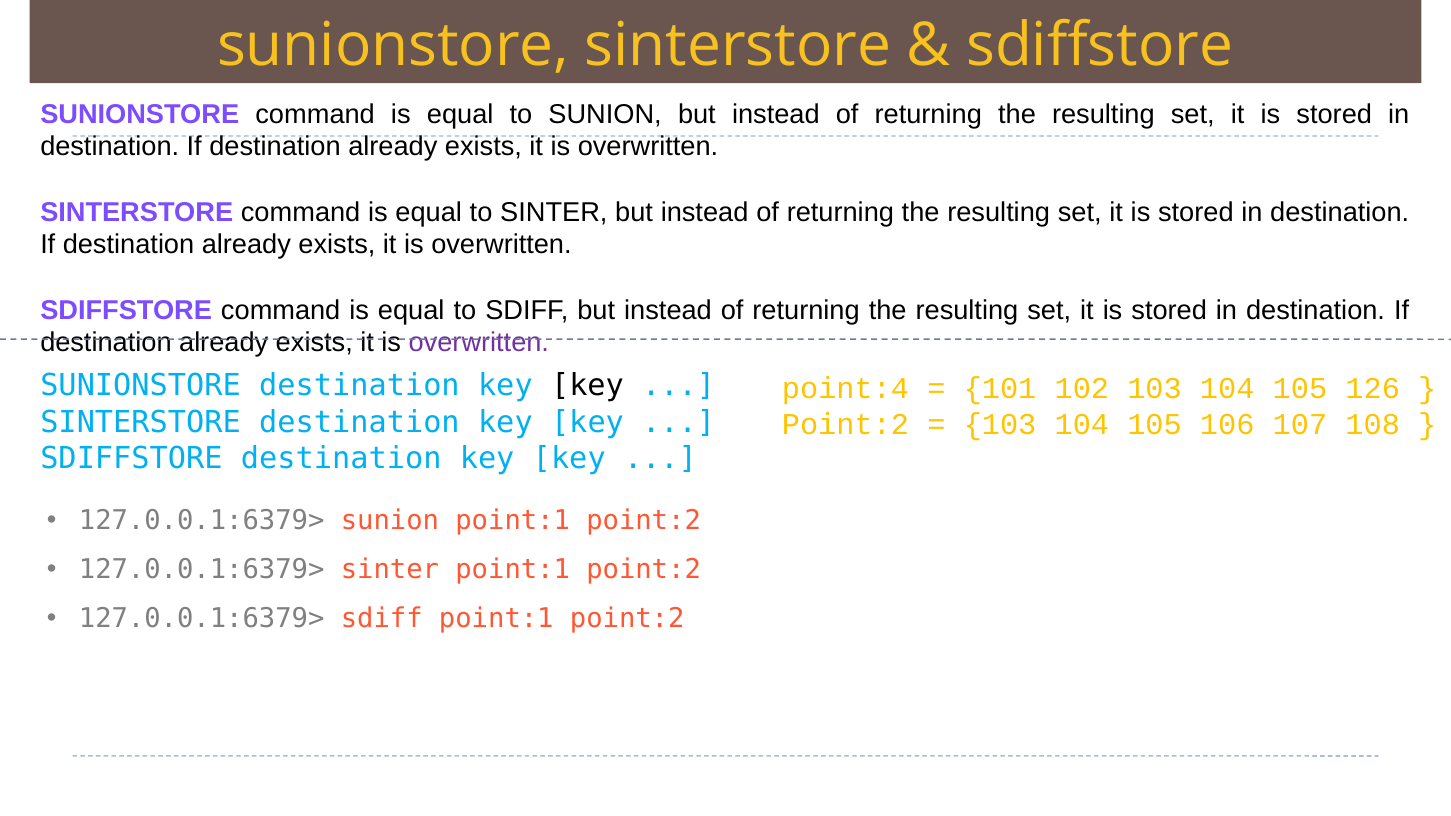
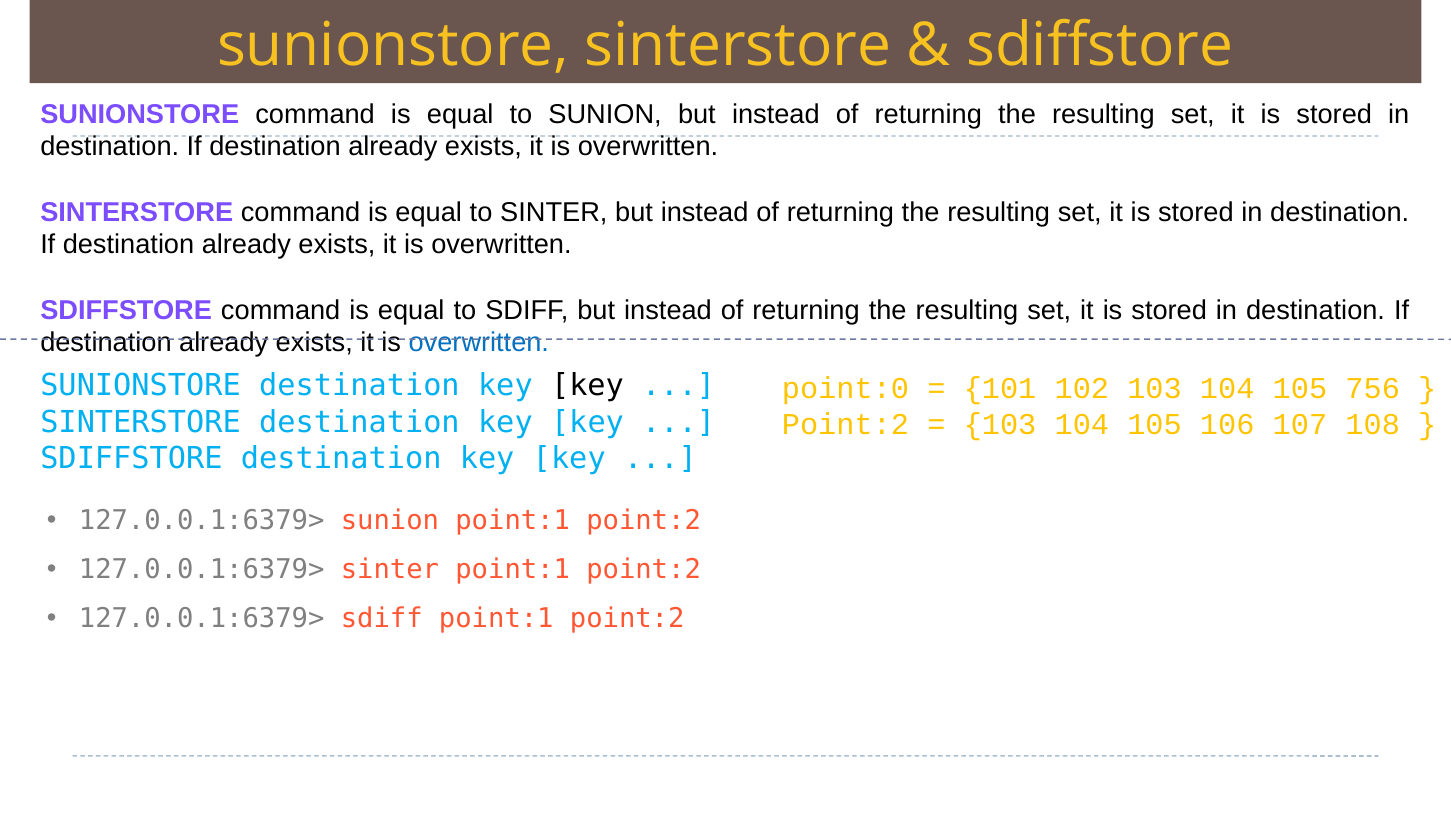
overwritten at (479, 343) colour: purple -> blue
point:4: point:4 -> point:0
126: 126 -> 756
